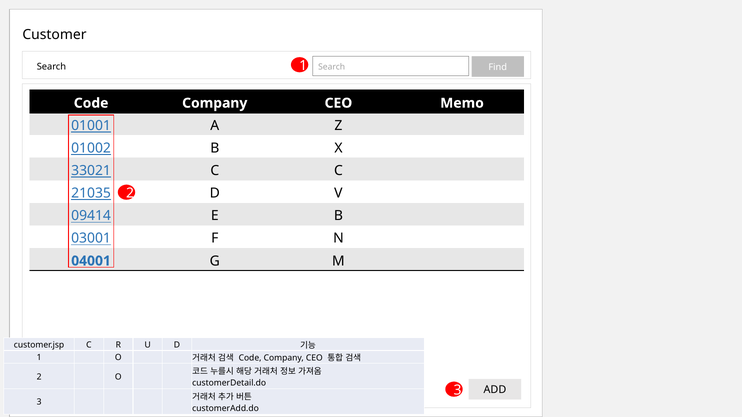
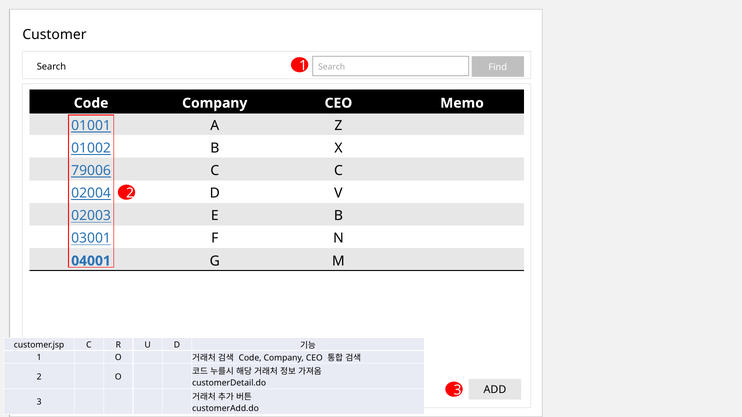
33021: 33021 -> 79006
21035: 21035 -> 02004
09414: 09414 -> 02003
